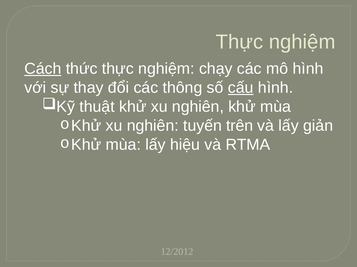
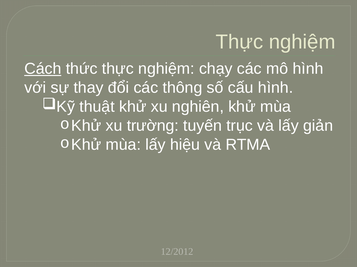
cấu underline: present -> none
nghiên at (153, 126): nghiên -> trường
trên: trên -> trục
